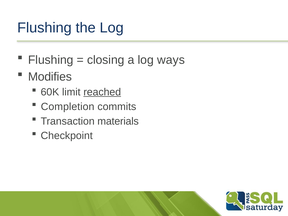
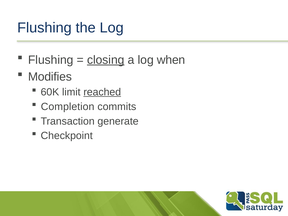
closing underline: none -> present
ways: ways -> when
materials: materials -> generate
